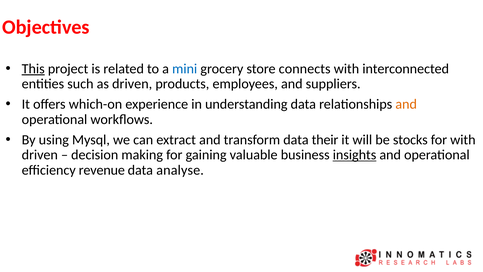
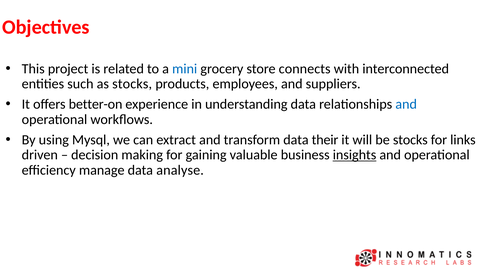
This underline: present -> none
as driven: driven -> stocks
which-on: which-on -> better-on
and at (406, 104) colour: orange -> blue
for with: with -> links
revenue: revenue -> manage
